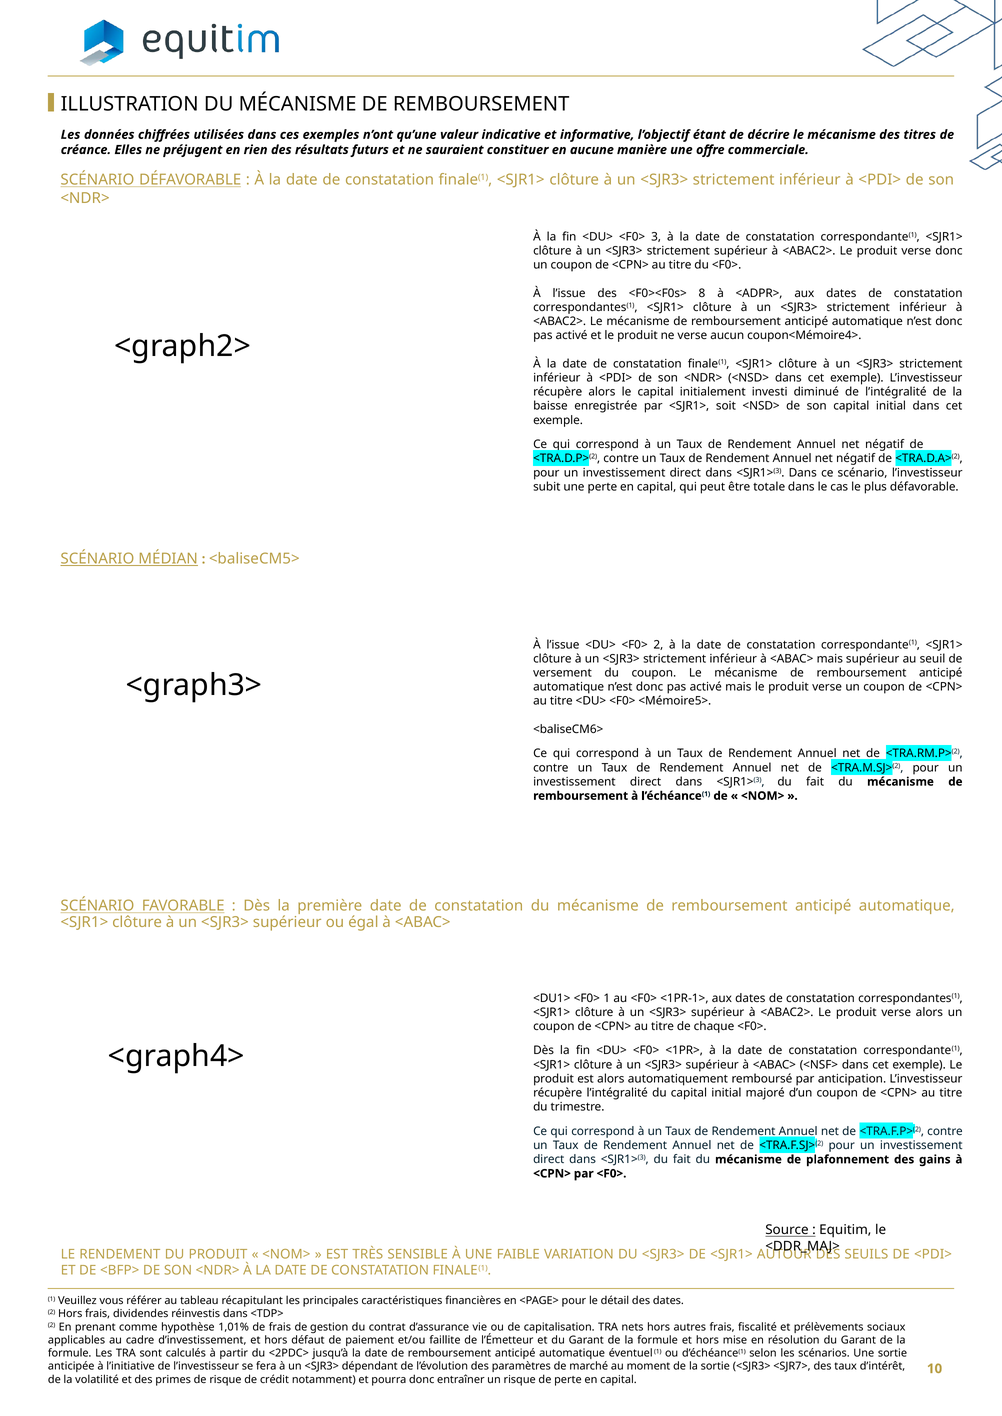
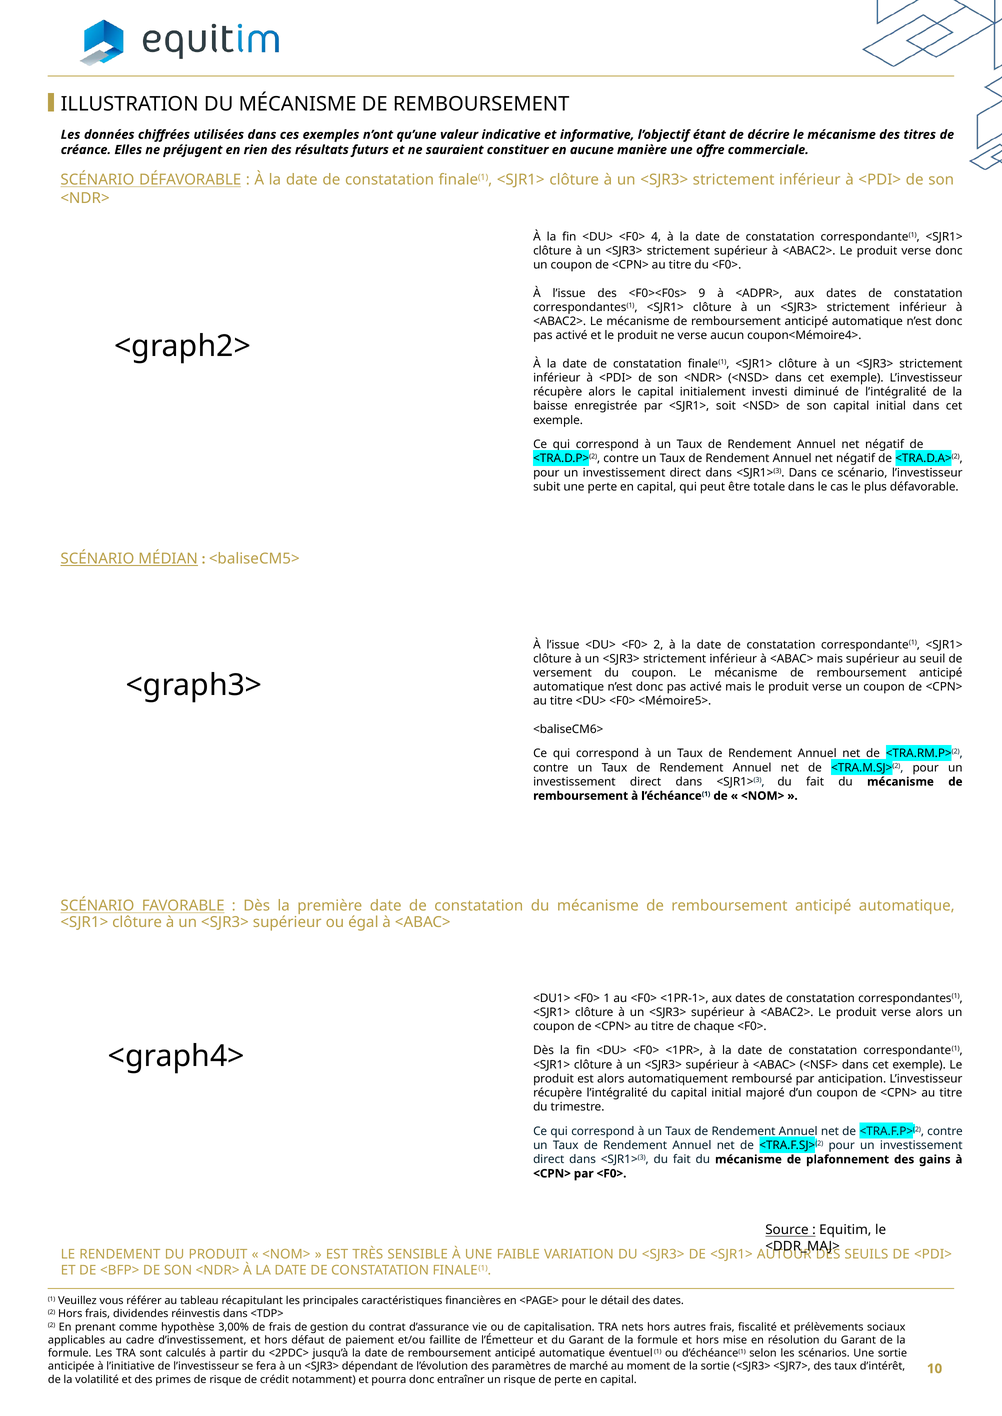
3: 3 -> 4
8: 8 -> 9
1,01%: 1,01% -> 3,00%
